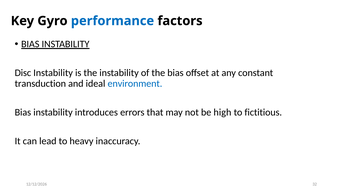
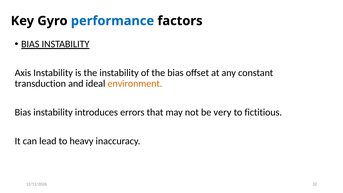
Disc: Disc -> Axis
environment colour: blue -> orange
high: high -> very
